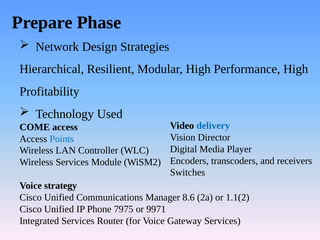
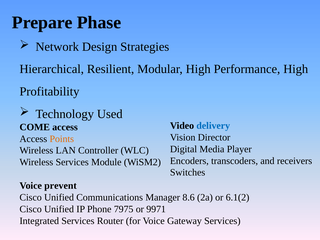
Points colour: blue -> orange
strategy: strategy -> prevent
1.1(2: 1.1(2 -> 6.1(2
